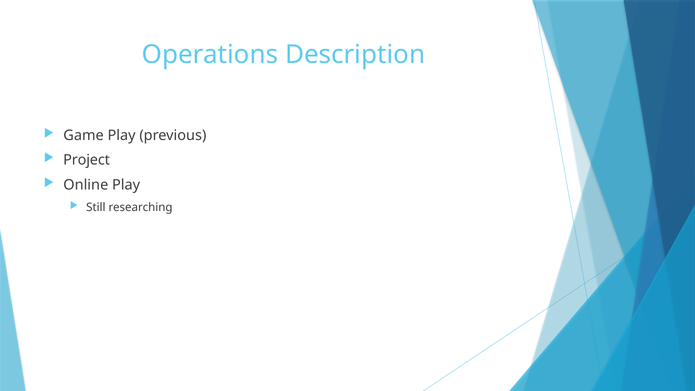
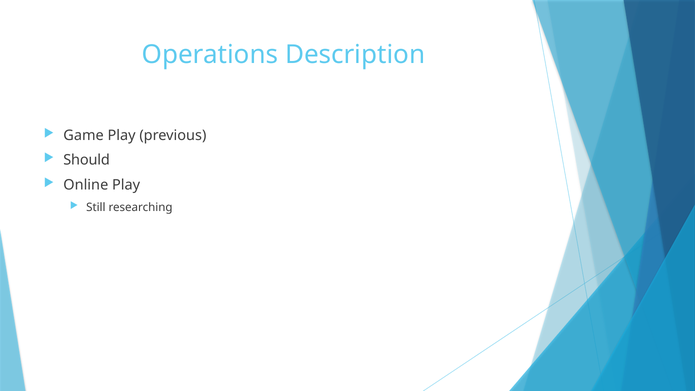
Project: Project -> Should
